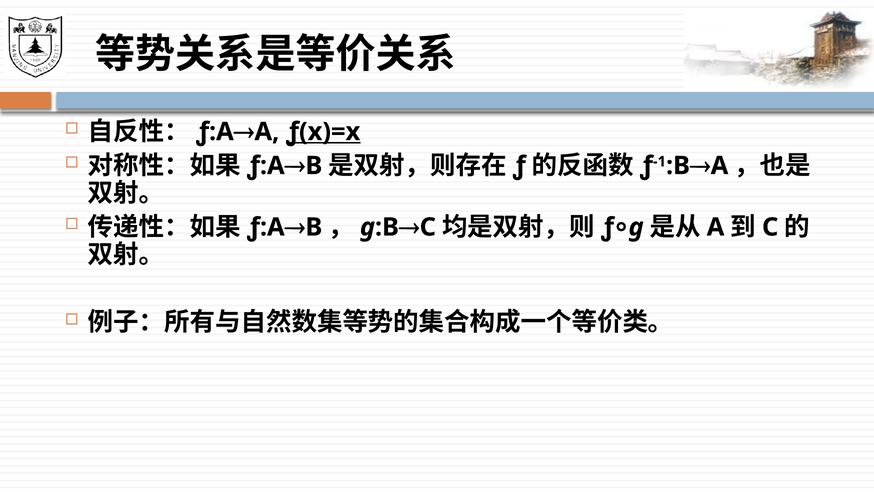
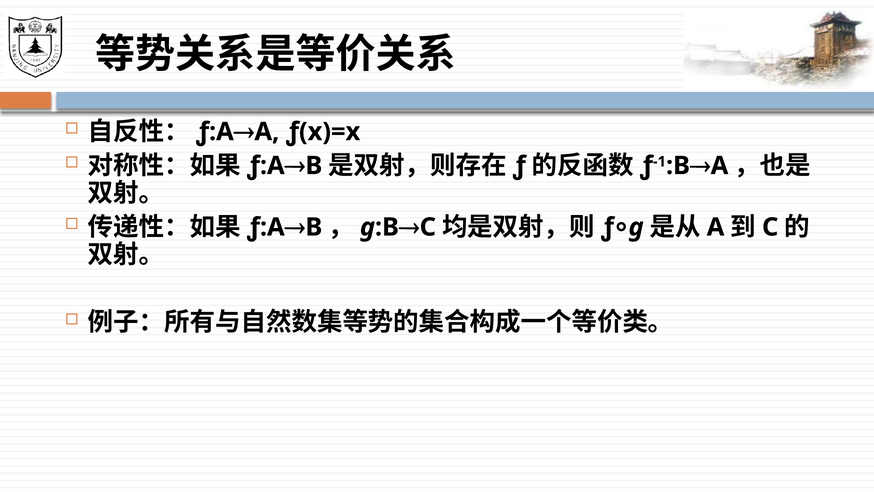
ƒ(x)=x underline: present -> none
